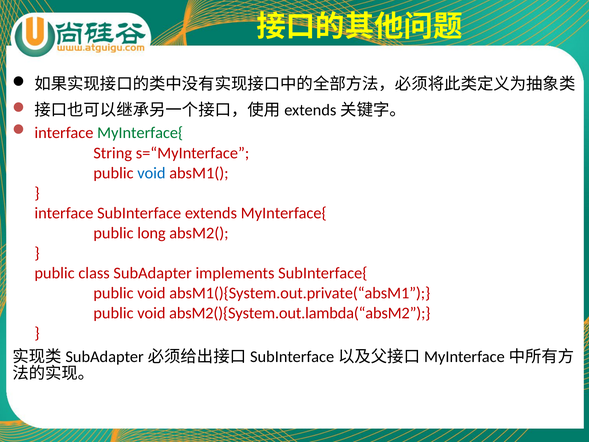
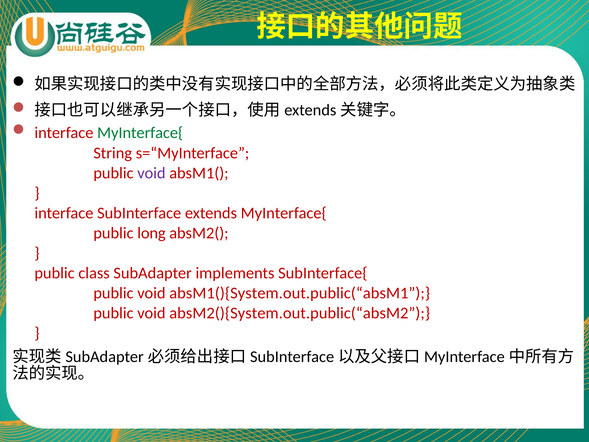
void at (151, 173) colour: blue -> purple
absM1(){System.out.private(“absM1: absM1(){System.out.private(“absM1 -> absM1(){System.out.public(“absM1
absM2(){System.out.lambda(“absM2: absM2(){System.out.lambda(“absM2 -> absM2(){System.out.public(“absM2
